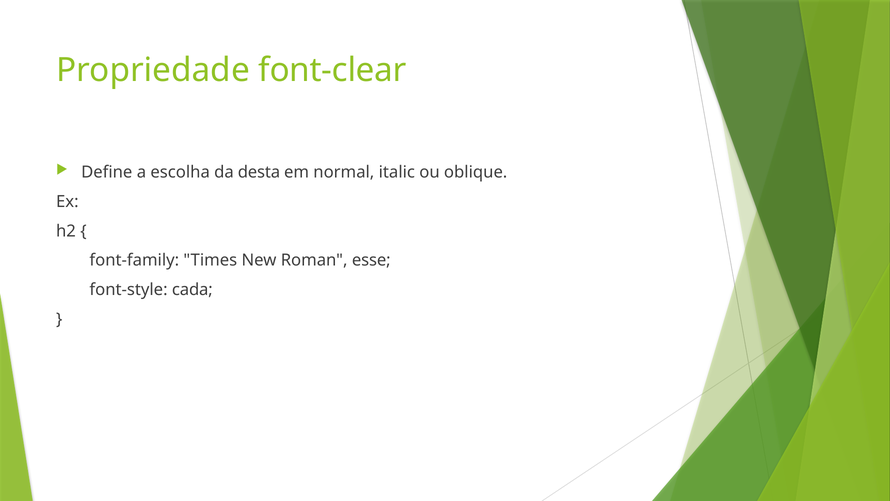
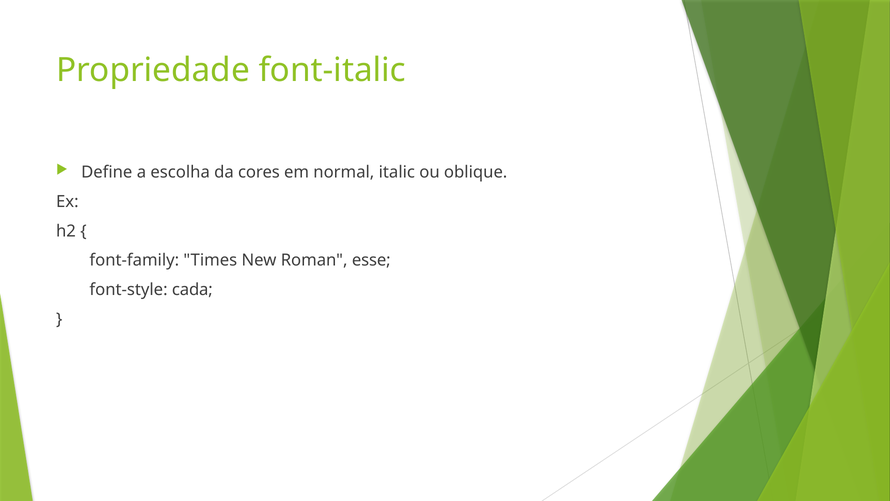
font-clear: font-clear -> font-italic
desta: desta -> cores
